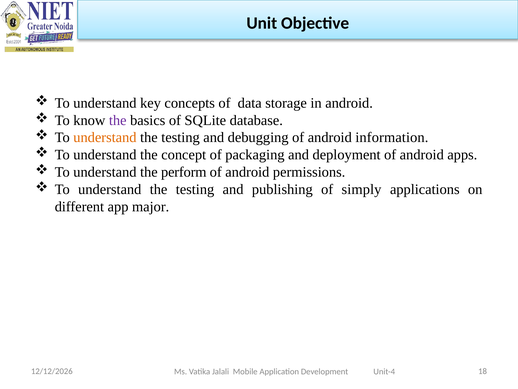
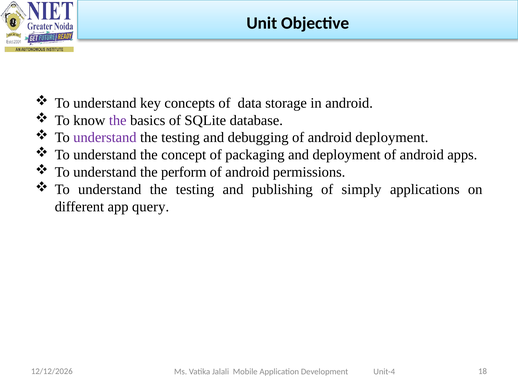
understand at (105, 137) colour: orange -> purple
android information: information -> deployment
major: major -> query
